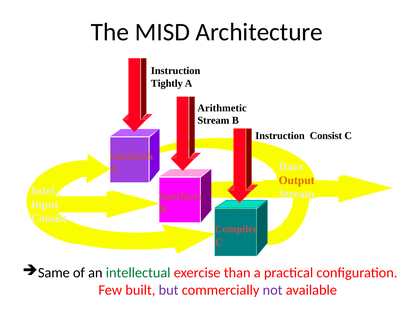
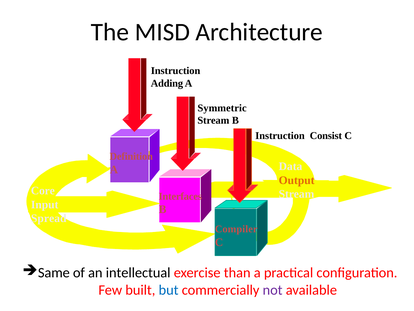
Tightly: Tightly -> Adding
Arithmetic: Arithmetic -> Symmetric
Interfaces at (131, 156): Interfaces -> Definition
Intel: Intel -> Core
Consist at (49, 218): Consist -> Spread
intellectual colour: green -> black
but colour: purple -> blue
